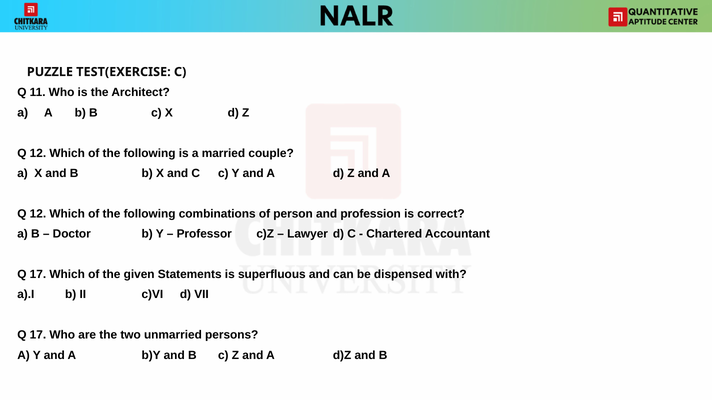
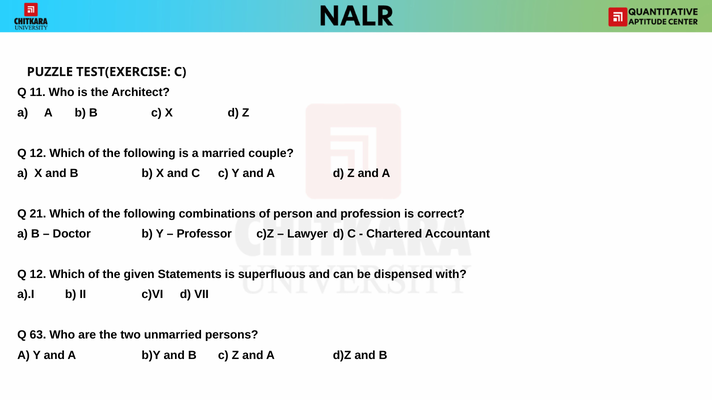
12 at (38, 214): 12 -> 21
17 at (38, 275): 17 -> 12
17 at (38, 335): 17 -> 63
